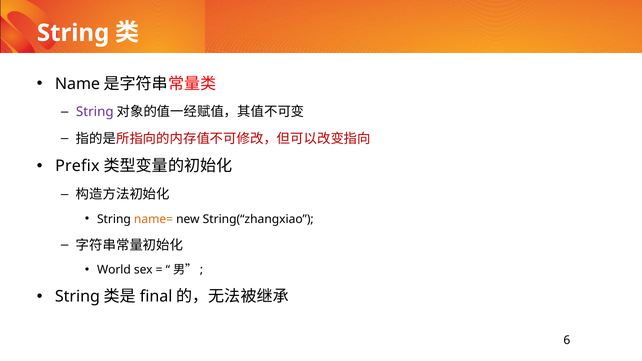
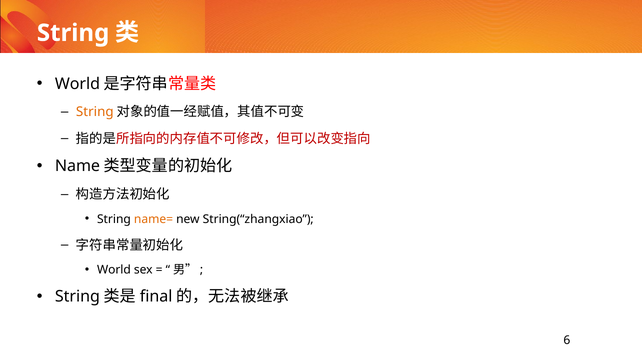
Name at (77, 84): Name -> World
String at (95, 112) colour: purple -> orange
Prefix: Prefix -> Name
